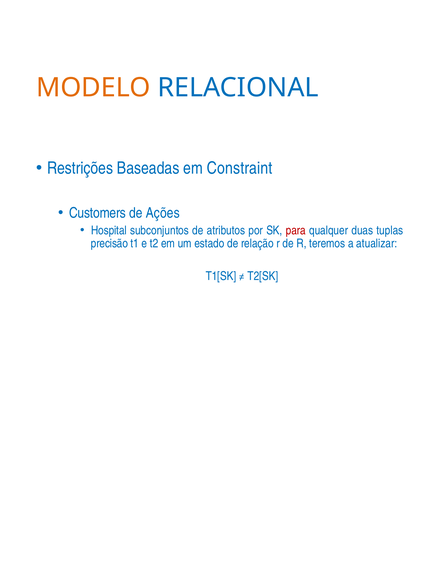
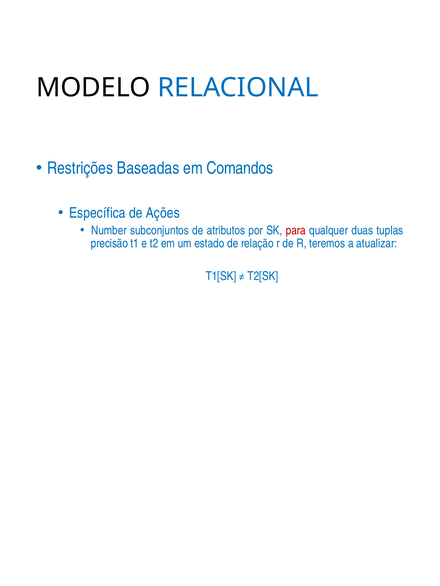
MODELO colour: orange -> black
Constraint: Constraint -> Comandos
Customers: Customers -> Específica
Hospital: Hospital -> Number
